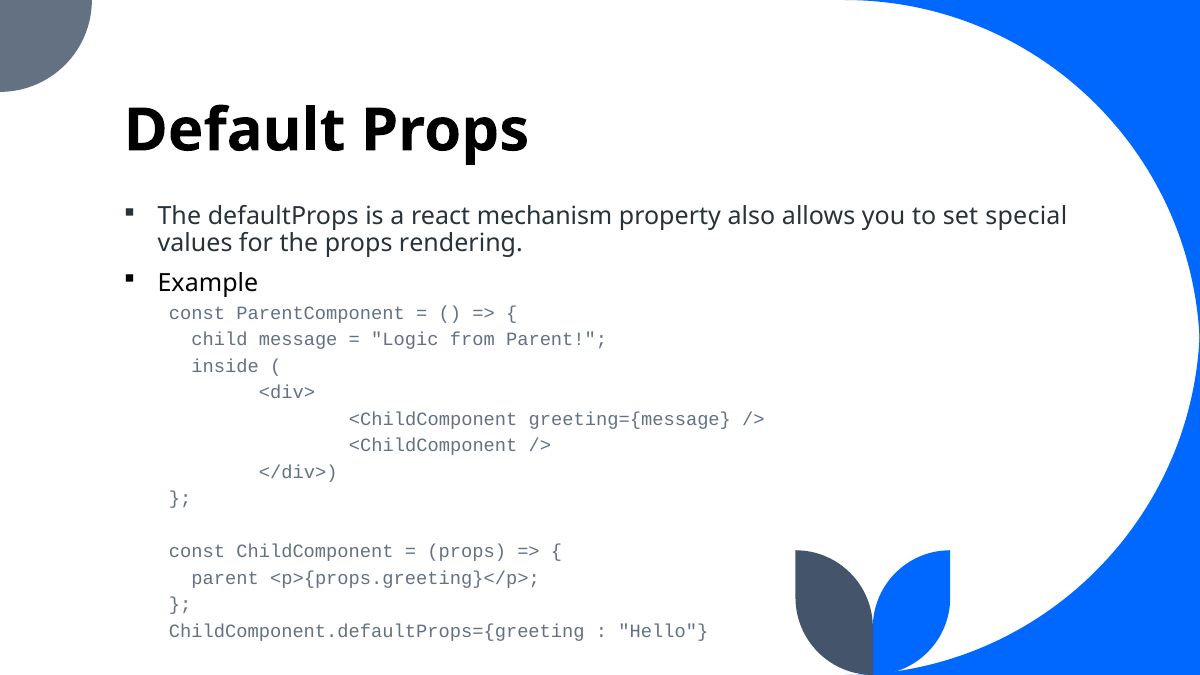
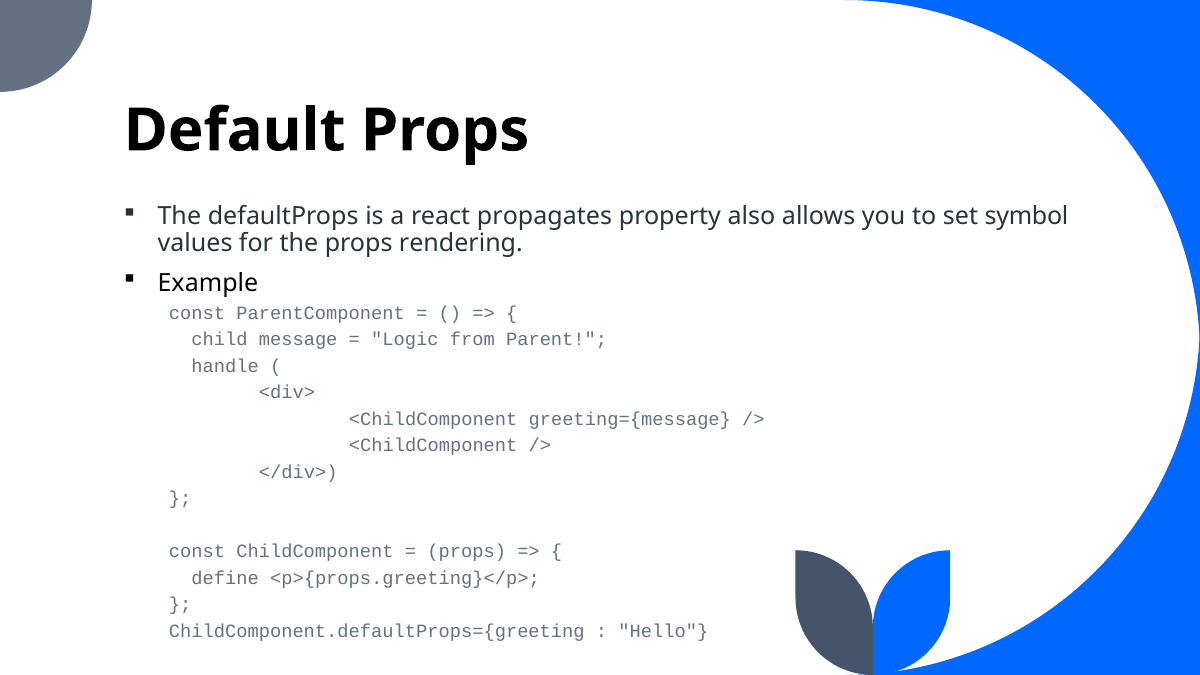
mechanism: mechanism -> propagates
special: special -> symbol
inside: inside -> handle
parent at (225, 578): parent -> define
